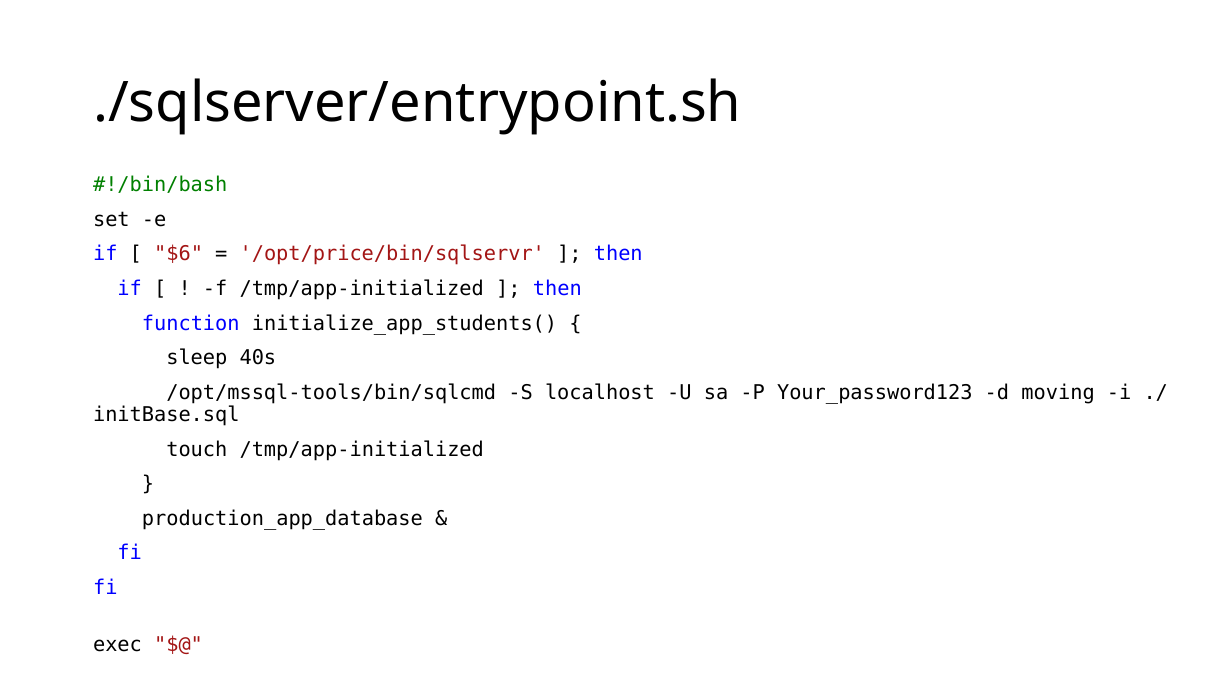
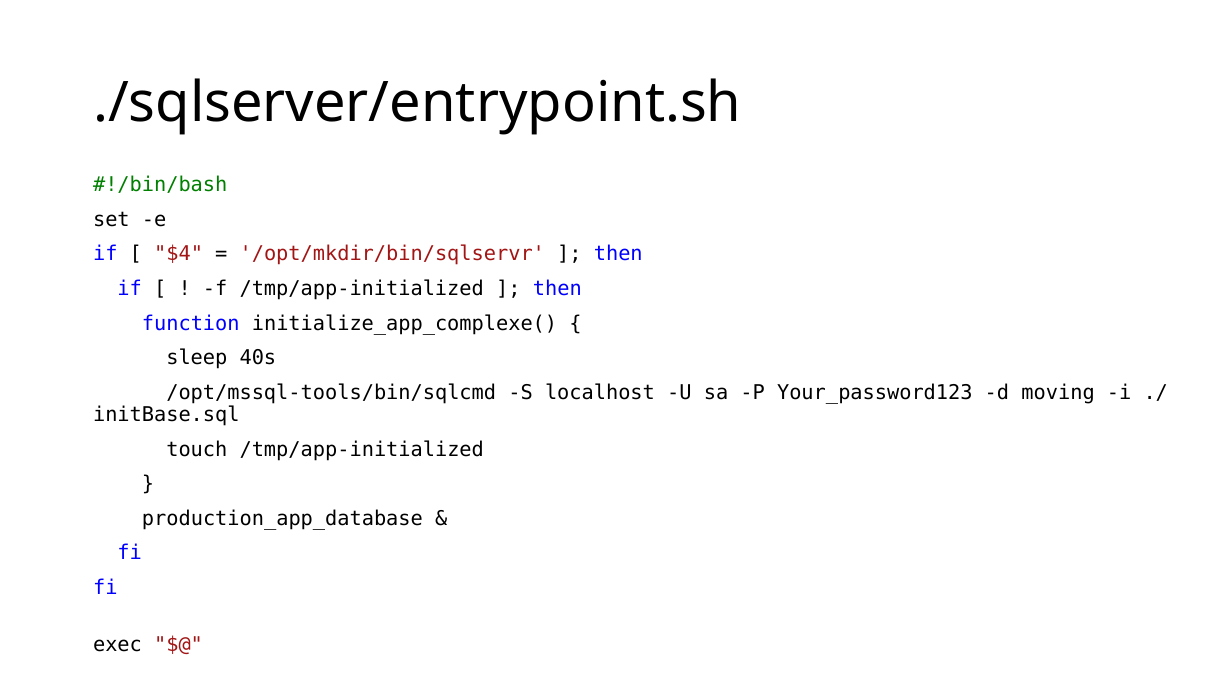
$6: $6 -> $4
/opt/price/bin/sqlservr: /opt/price/bin/sqlservr -> /opt/mkdir/bin/sqlservr
initialize_app_students(: initialize_app_students( -> initialize_app_complexe(
